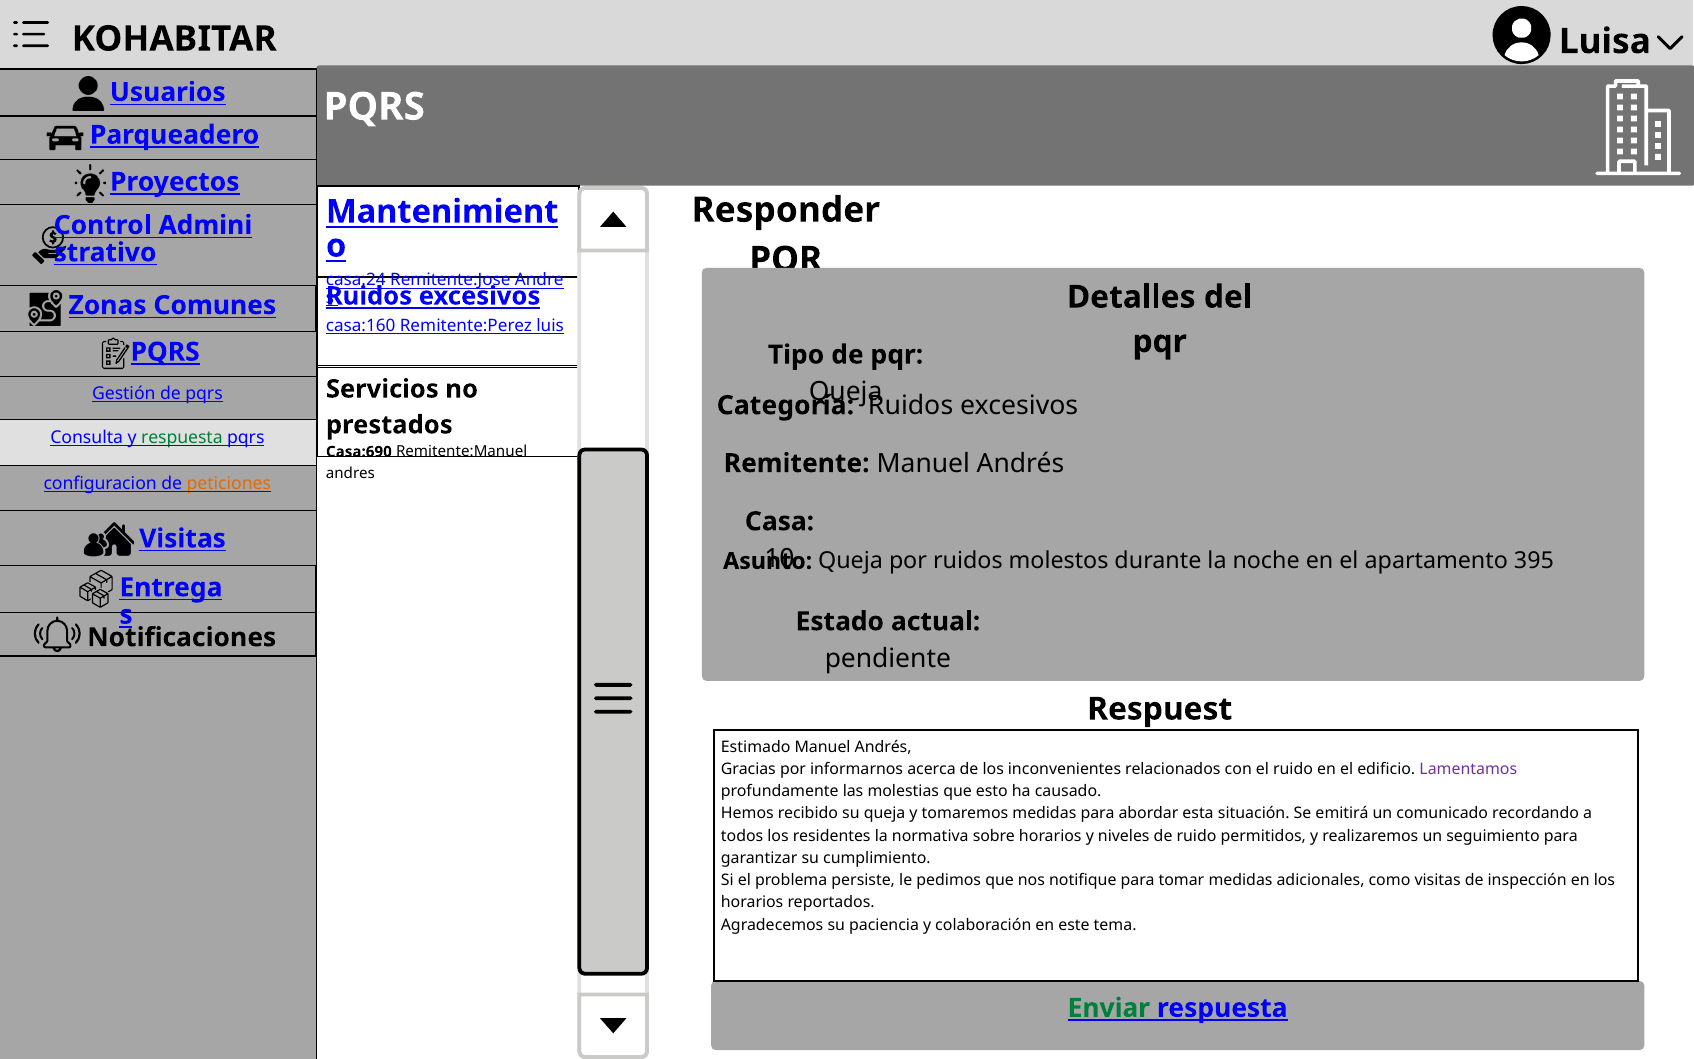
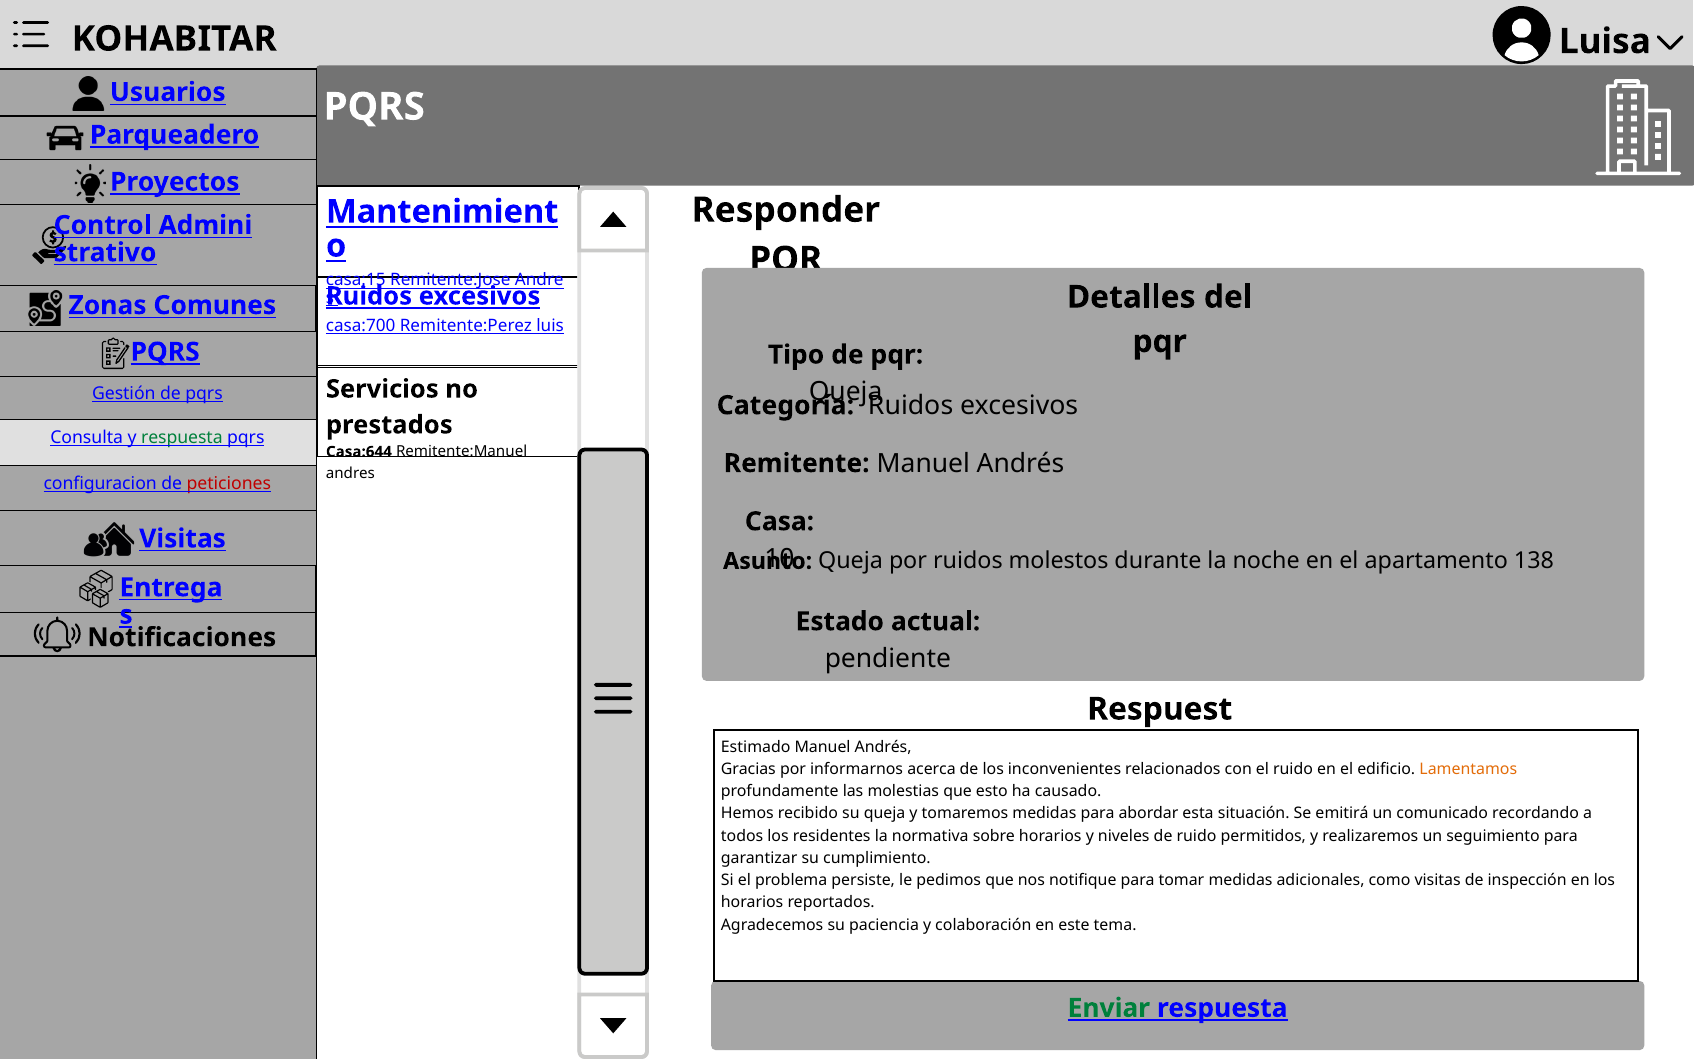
casa:24: casa:24 -> casa:15
casa:160: casa:160 -> casa:700
Casa:690: Casa:690 -> Casa:644
peticiones colour: orange -> red
395: 395 -> 138
Lamentamos colour: purple -> orange
